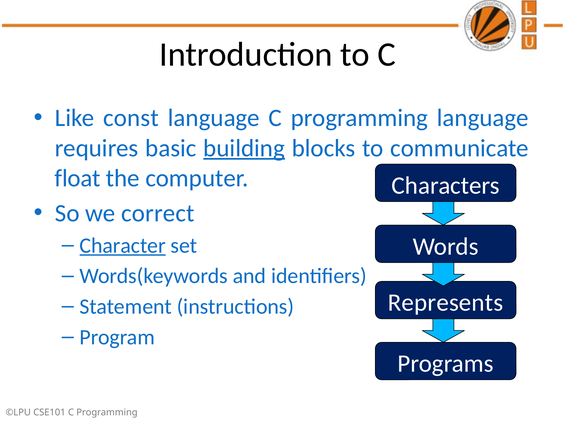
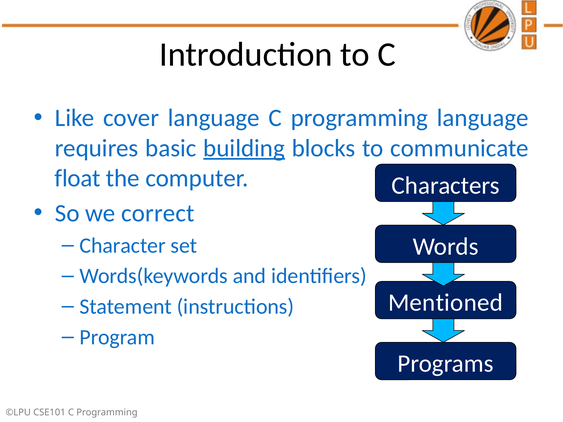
const: const -> cover
Character underline: present -> none
Represents: Represents -> Mentioned
